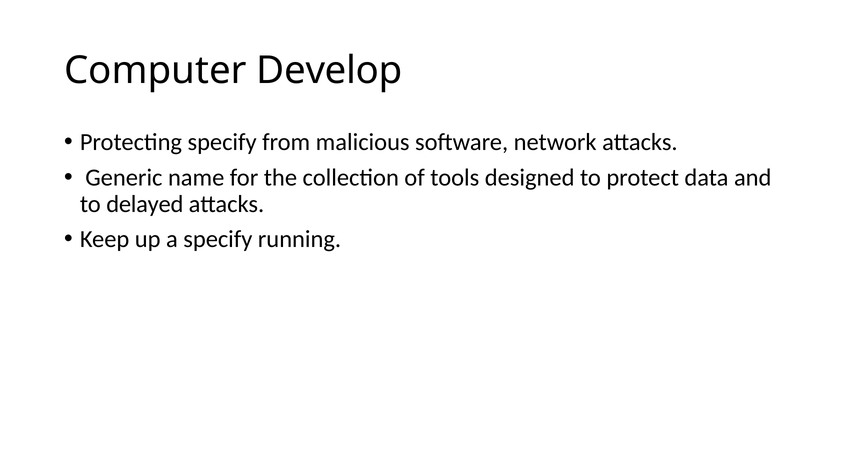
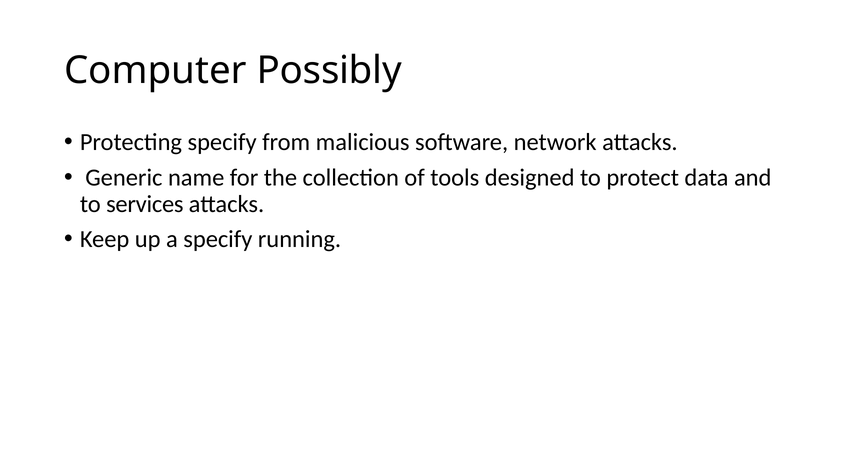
Develop: Develop -> Possibly
delayed: delayed -> services
